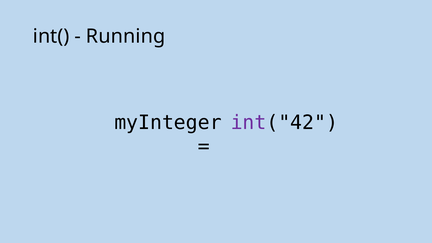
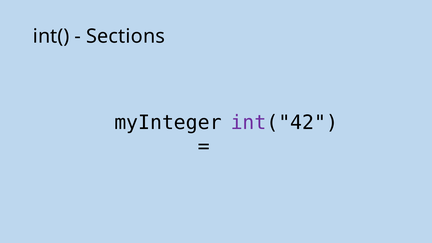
Running: Running -> Sections
